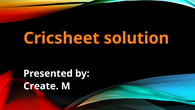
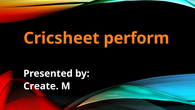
solution: solution -> perform
